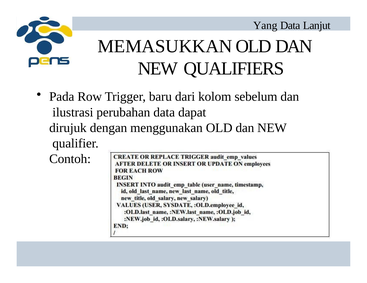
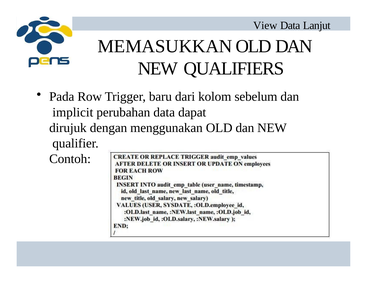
Yang: Yang -> View
ilustrasi: ilustrasi -> implicit
